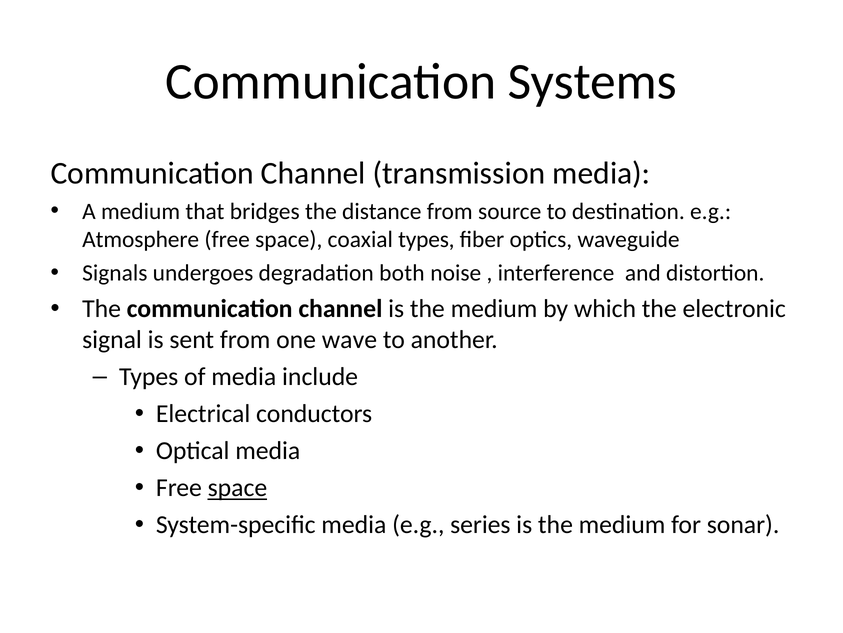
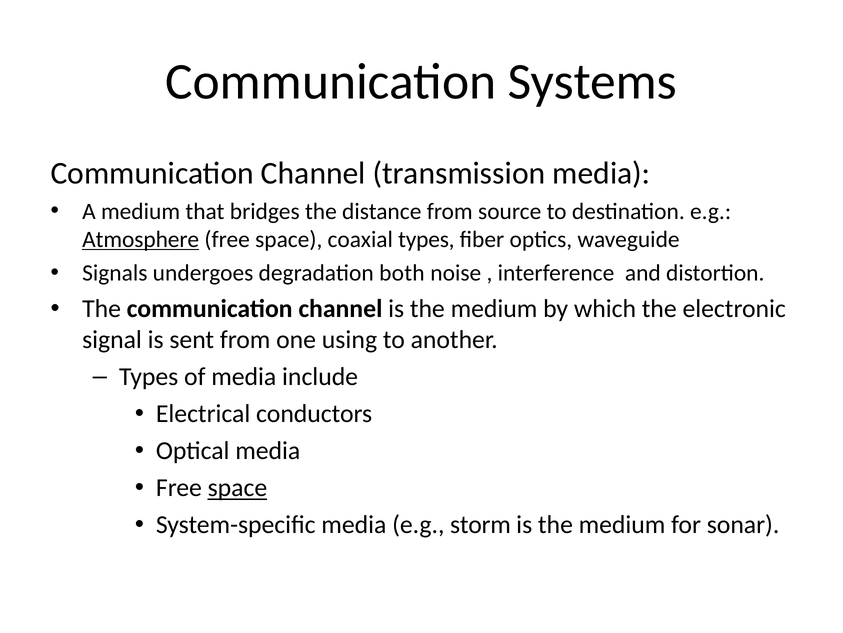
Atmosphere underline: none -> present
wave: wave -> using
series: series -> storm
